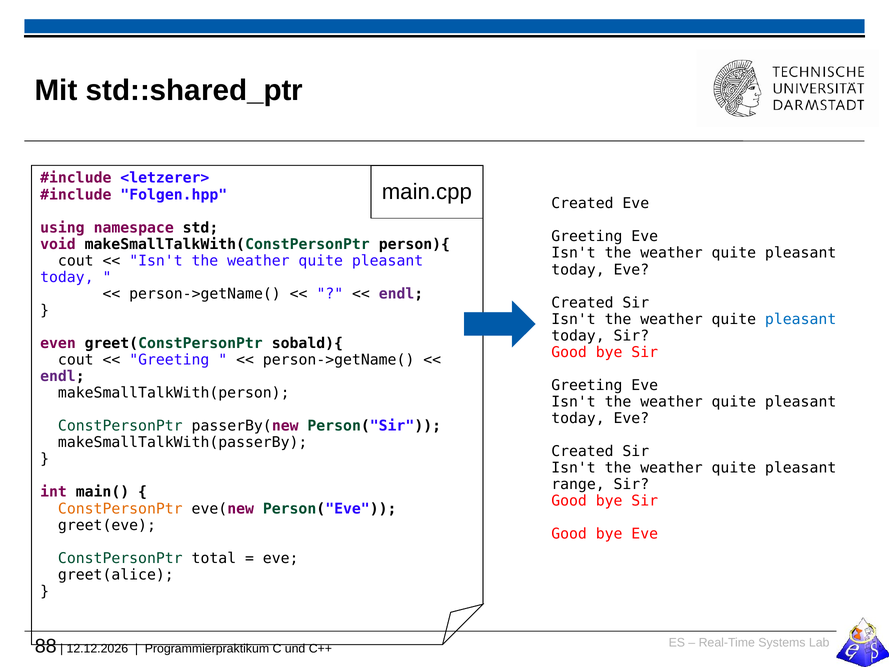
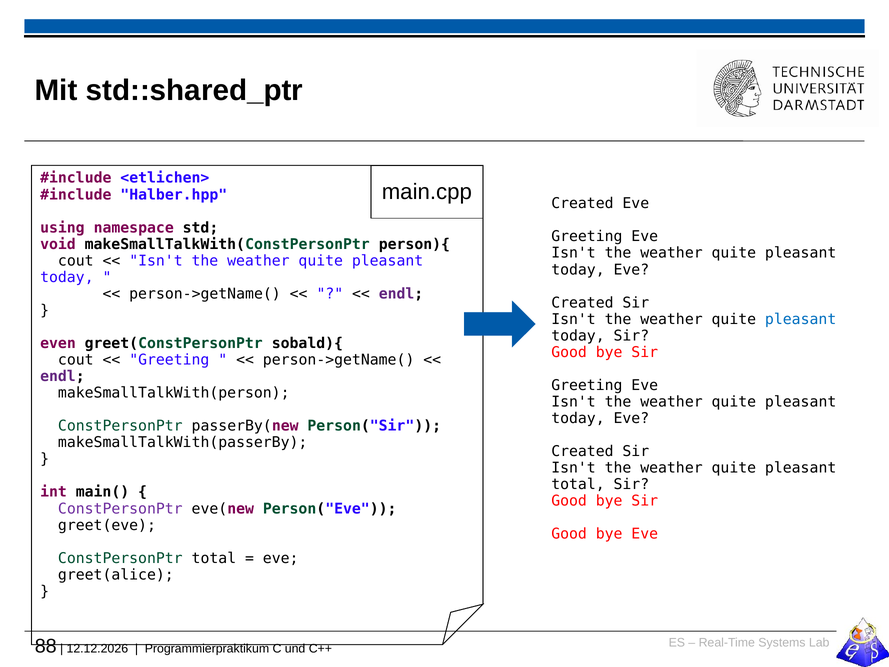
<letzerer>: <letzerer> -> <etlichen>
Folgen.hpp: Folgen.hpp -> Halber.hpp
range at (578, 484): range -> total
ConstPersonPtr at (120, 508) colour: orange -> purple
